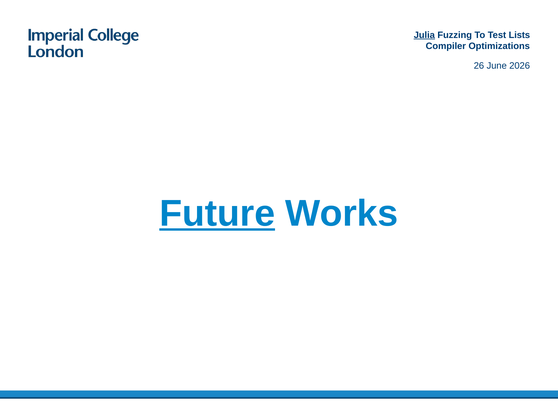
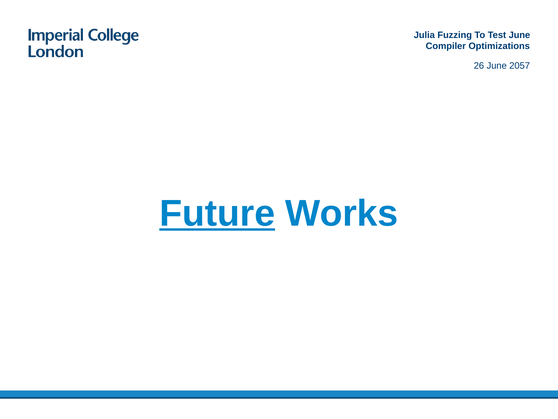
Julia underline: present -> none
Test Lists: Lists -> June
2026: 2026 -> 2057
